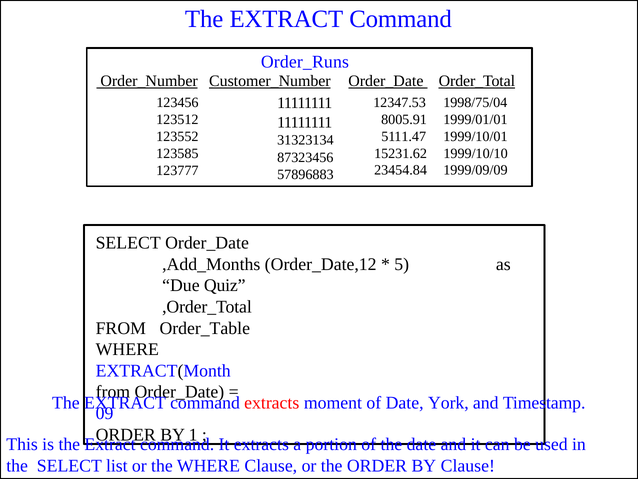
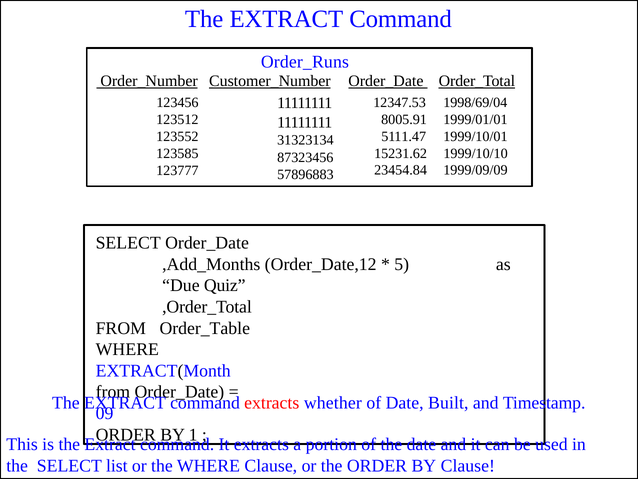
1998/75/04: 1998/75/04 -> 1998/69/04
moment: moment -> whether
York: York -> Built
